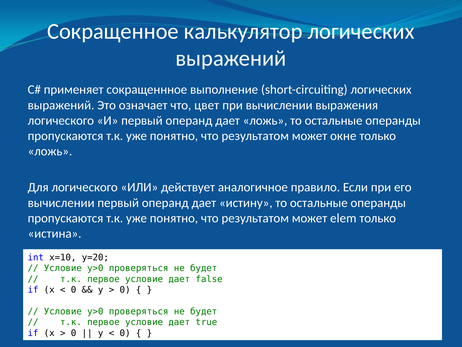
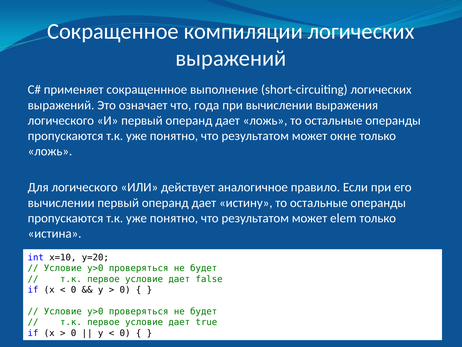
калькулятор: калькулятор -> компиляции
цвет: цвет -> года
